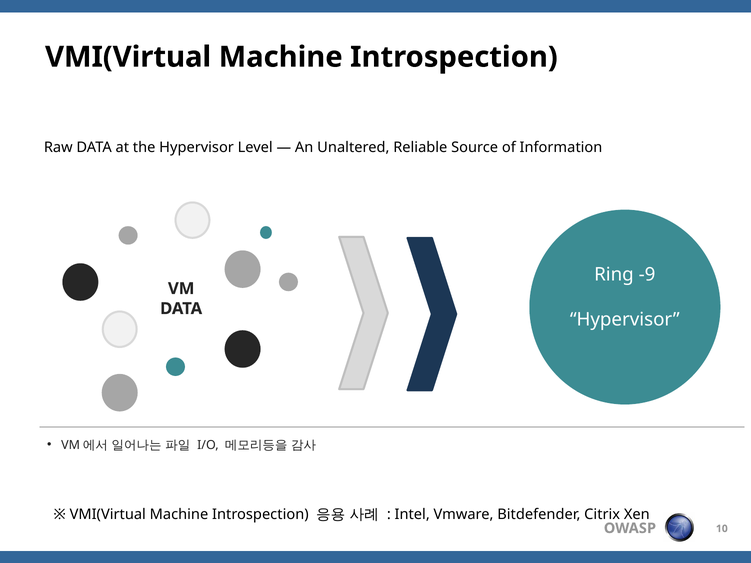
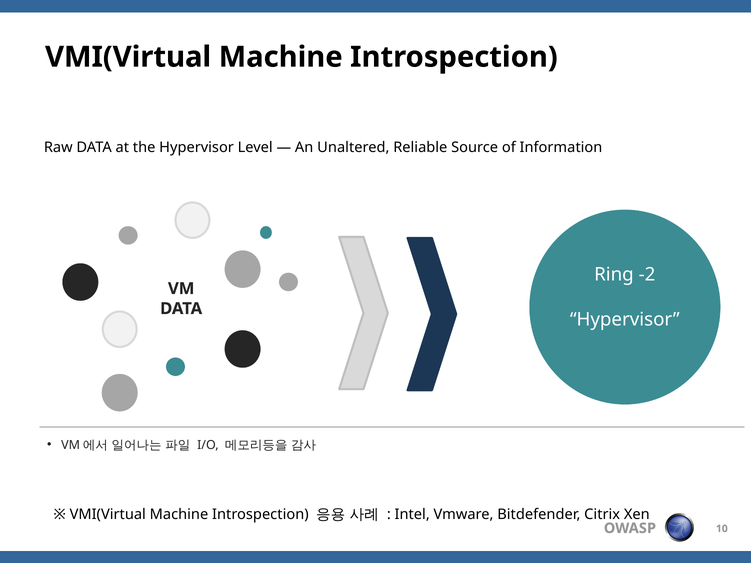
-9: -9 -> -2
